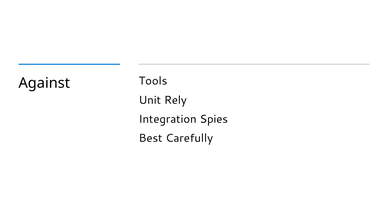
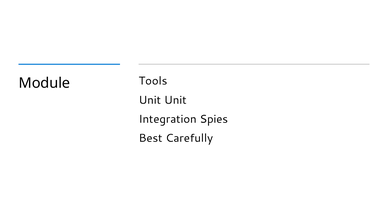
Against: Against -> Module
Unit Rely: Rely -> Unit
